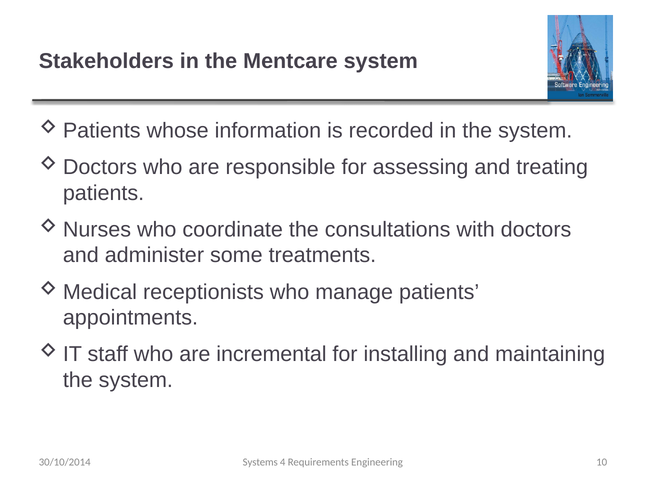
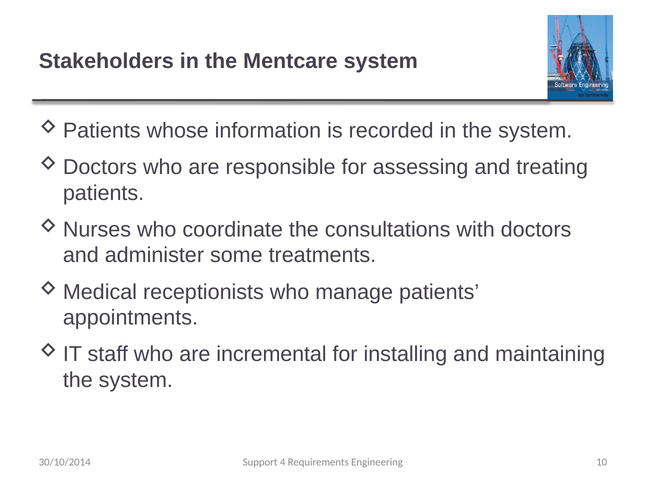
Systems: Systems -> Support
